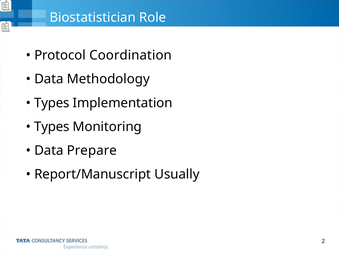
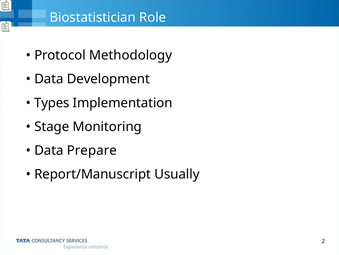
Coordination: Coordination -> Methodology
Methodology: Methodology -> Development
Types at (52, 126): Types -> Stage
